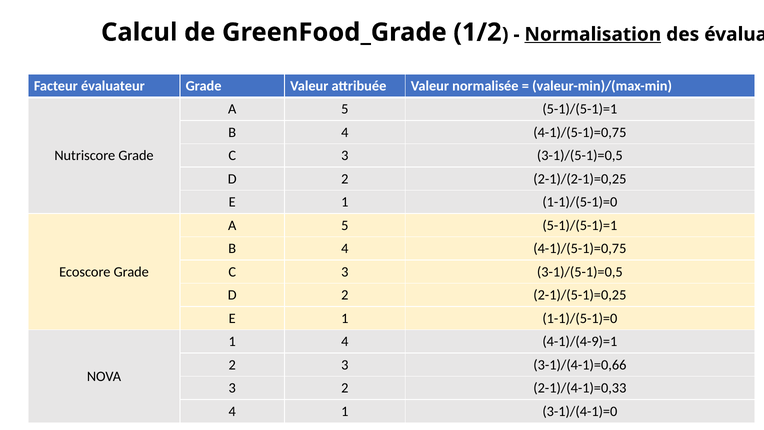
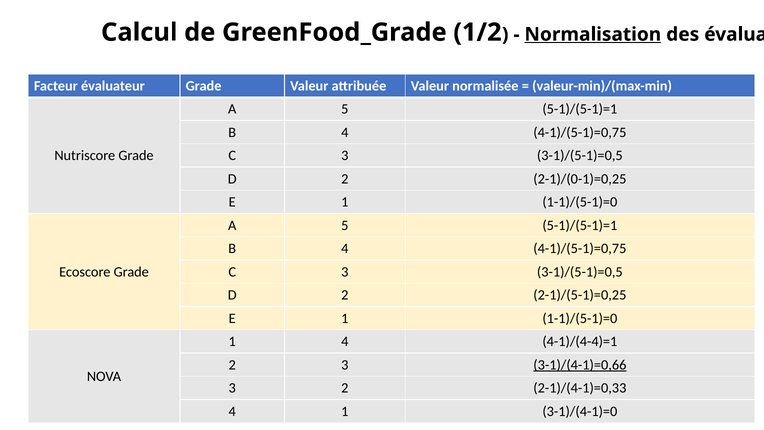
2-1)/(2-1)=0,25: 2-1)/(2-1)=0,25 -> 2-1)/(0-1)=0,25
4-1)/(4-9)=1: 4-1)/(4-9)=1 -> 4-1)/(4-4)=1
3-1)/(4-1)=0,66 underline: none -> present
